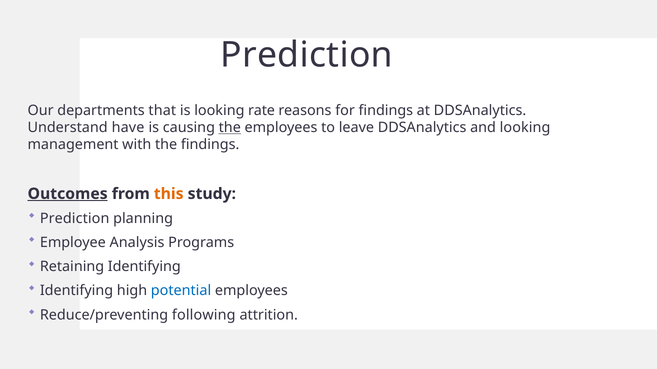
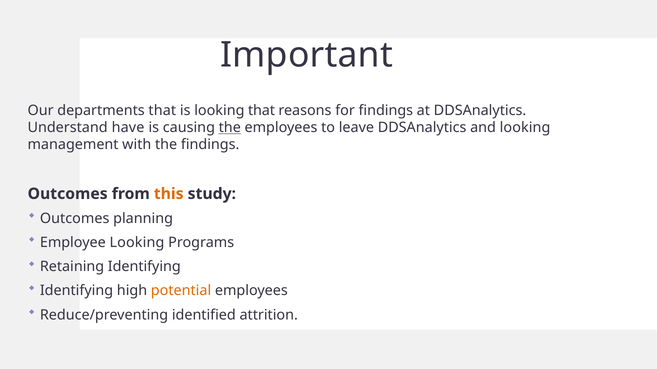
Prediction at (307, 55): Prediction -> Important
looking rate: rate -> that
Outcomes at (68, 194) underline: present -> none
Prediction at (75, 219): Prediction -> Outcomes
Employee Analysis: Analysis -> Looking
potential colour: blue -> orange
following: following -> identified
